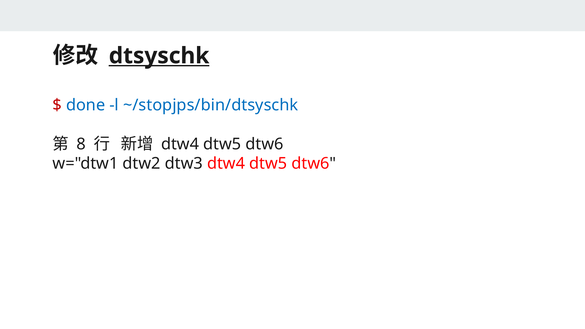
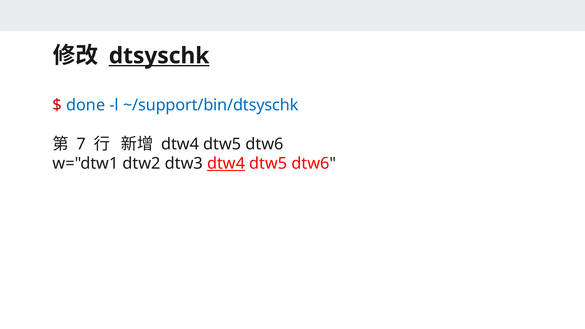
~/stopjps/bin/dtsyschk: ~/stopjps/bin/dtsyschk -> ~/support/bin/dtsyschk
8: 8 -> 7
dtw4 at (226, 164) underline: none -> present
